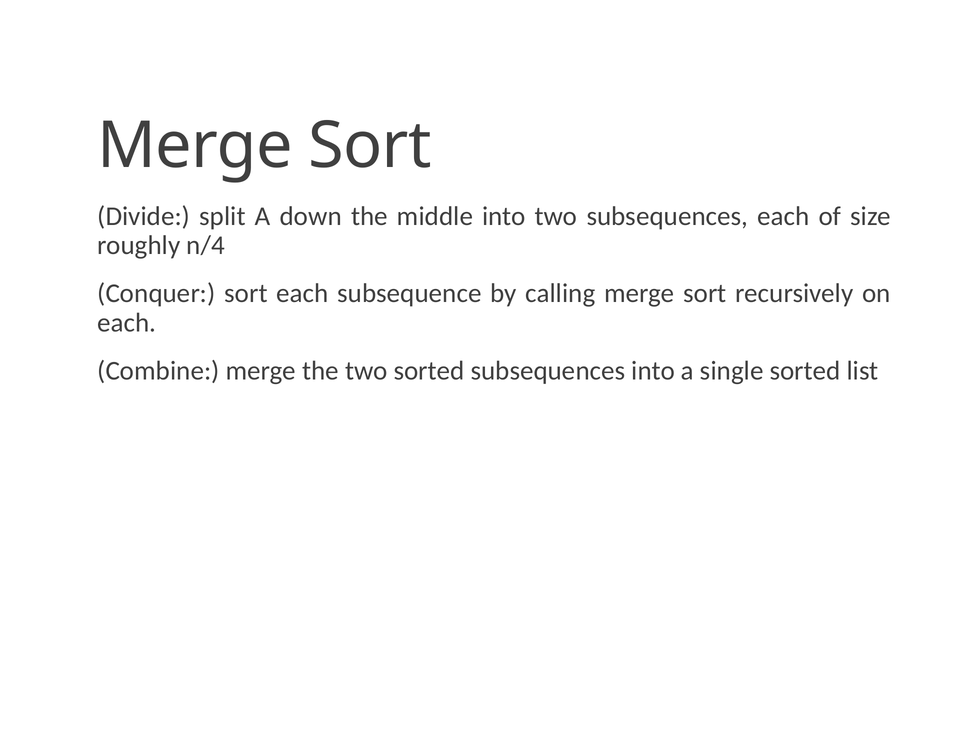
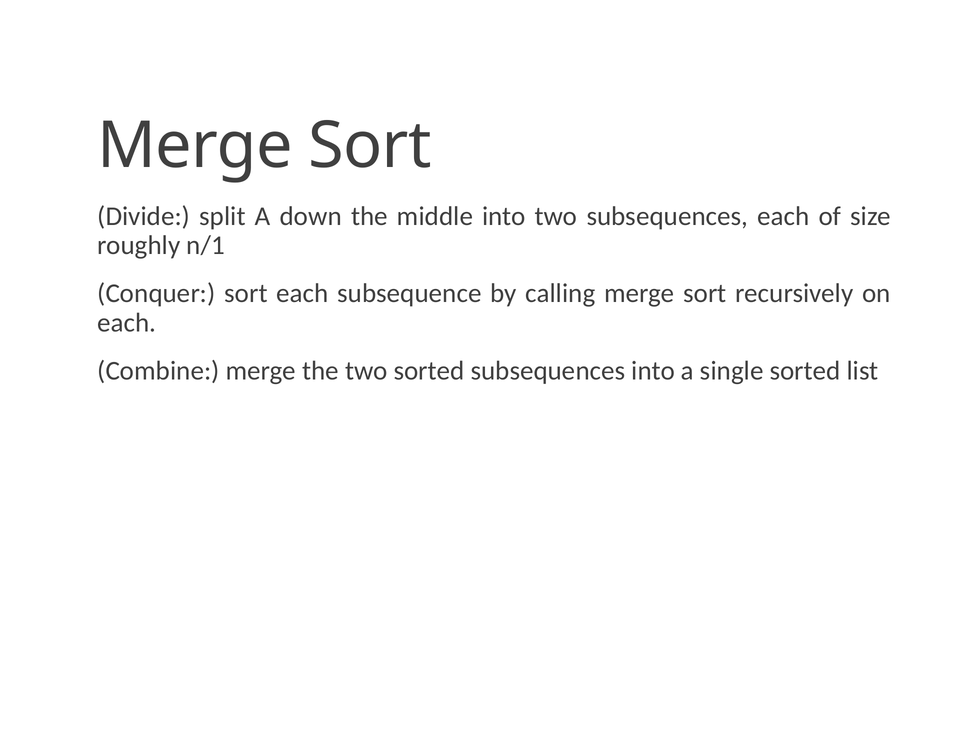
n/4: n/4 -> n/1
